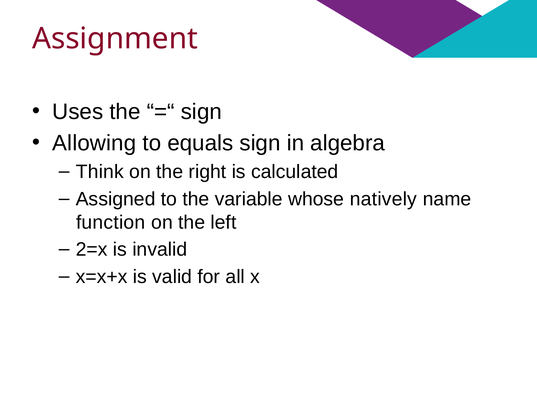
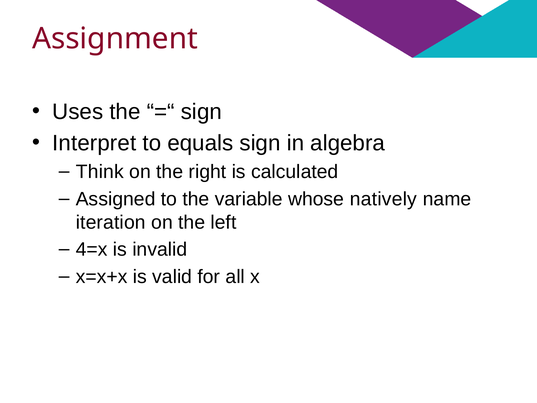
Allowing: Allowing -> Interpret
function: function -> iteration
2=x: 2=x -> 4=x
